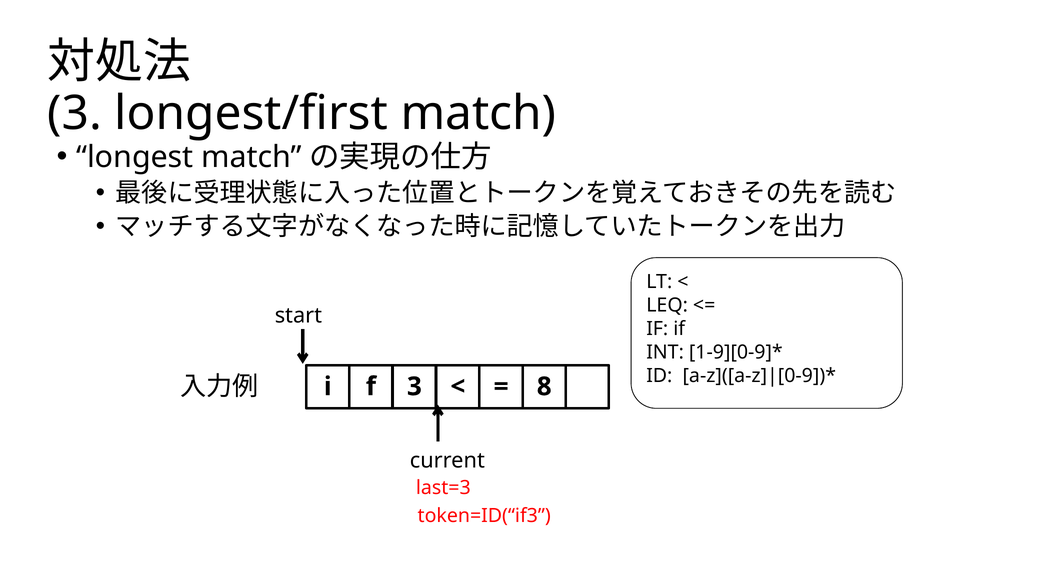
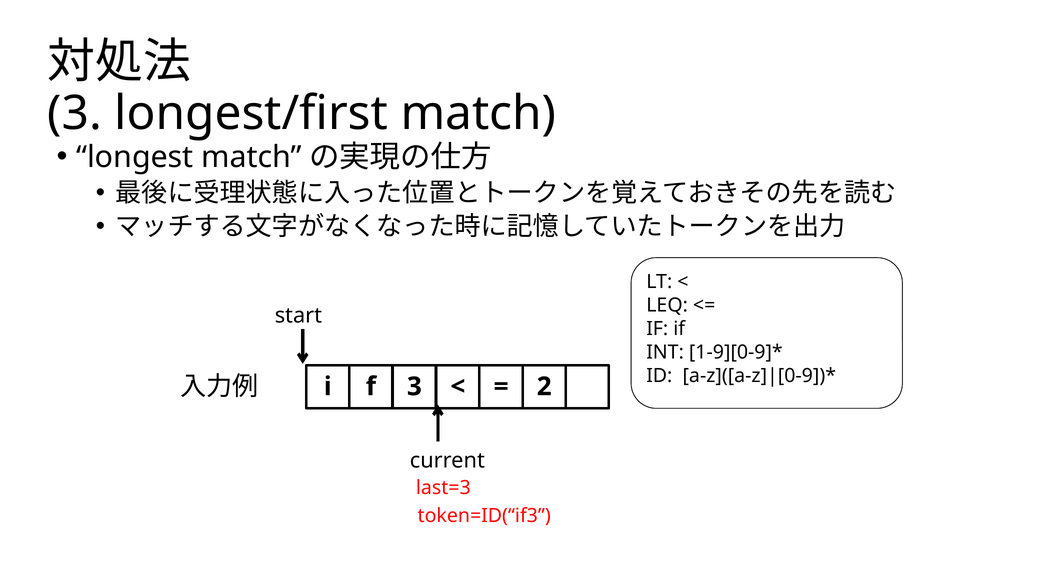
8: 8 -> 2
